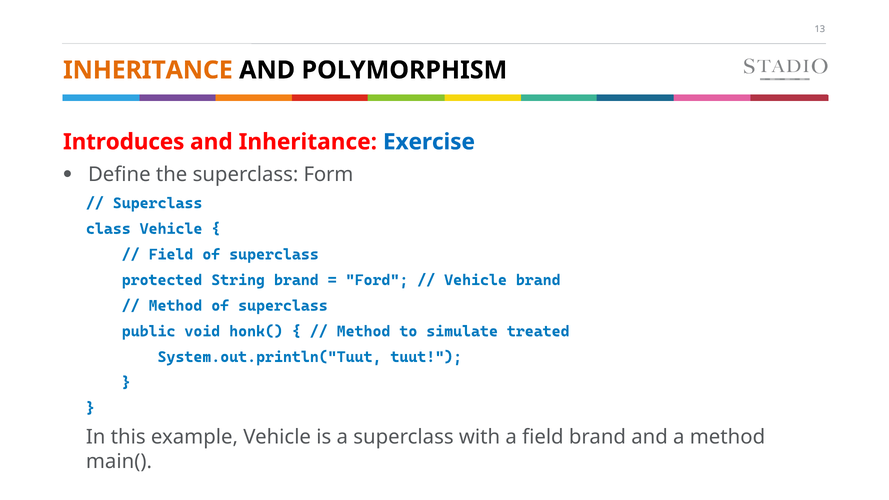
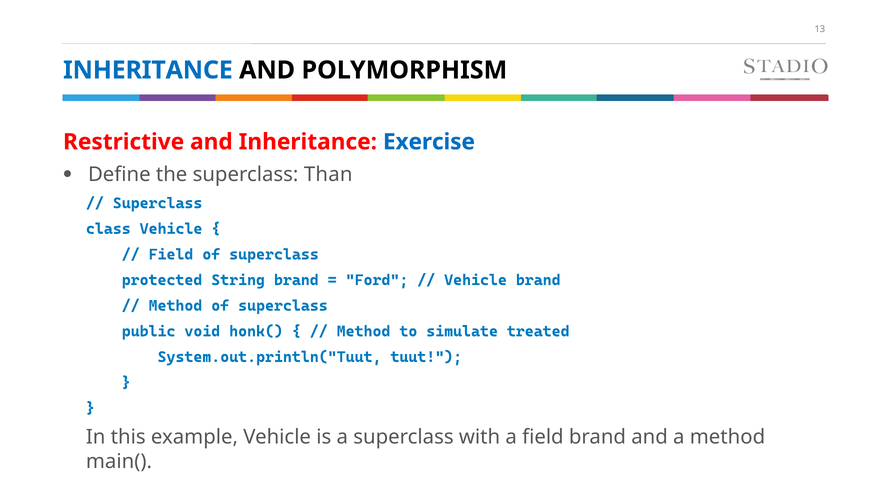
INHERITANCE at (148, 70) colour: orange -> blue
Introduces: Introduces -> Restrictive
Form: Form -> Than
